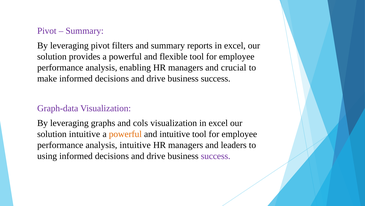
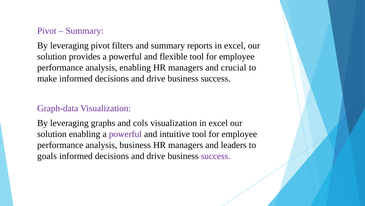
solution intuitive: intuitive -> enabling
powerful at (125, 134) colour: orange -> purple
analysis intuitive: intuitive -> business
using: using -> goals
